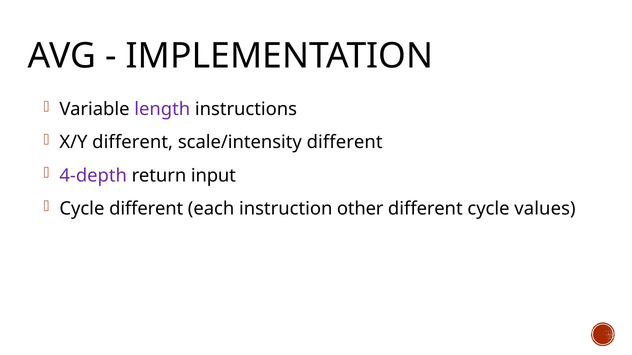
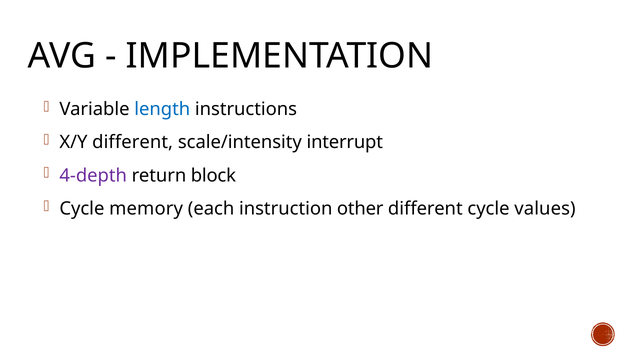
length colour: purple -> blue
scale/intensity different: different -> interrupt
input: input -> block
Cycle different: different -> memory
